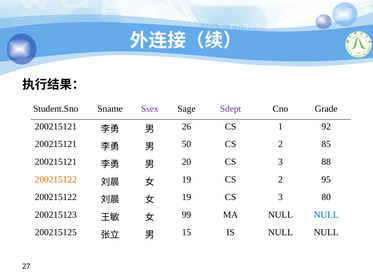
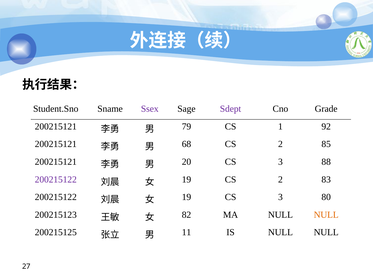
26: 26 -> 79
50: 50 -> 68
200215122 at (56, 179) colour: orange -> purple
95: 95 -> 83
99: 99 -> 82
NULL at (326, 214) colour: blue -> orange
15: 15 -> 11
